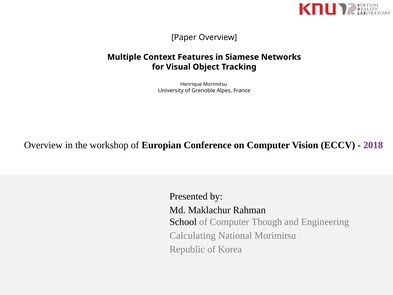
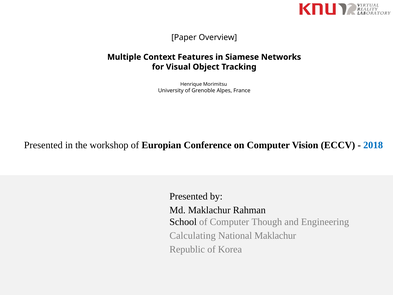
Overview at (43, 145): Overview -> Presented
2018 colour: purple -> blue
National Morimitsu: Morimitsu -> Maklachur
